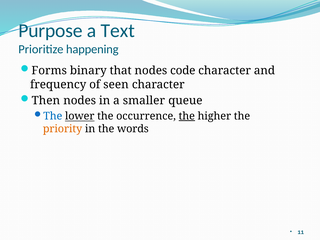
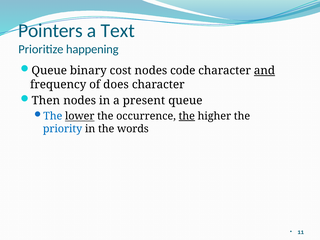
Purpose: Purpose -> Pointers
Forms at (49, 71): Forms -> Queue
that: that -> cost
and underline: none -> present
seen: seen -> does
smaller: smaller -> present
priority colour: orange -> blue
